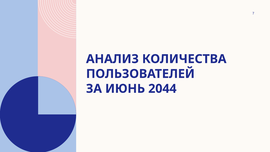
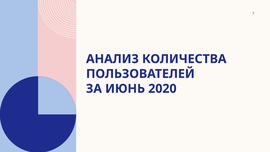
2044: 2044 -> 2020
